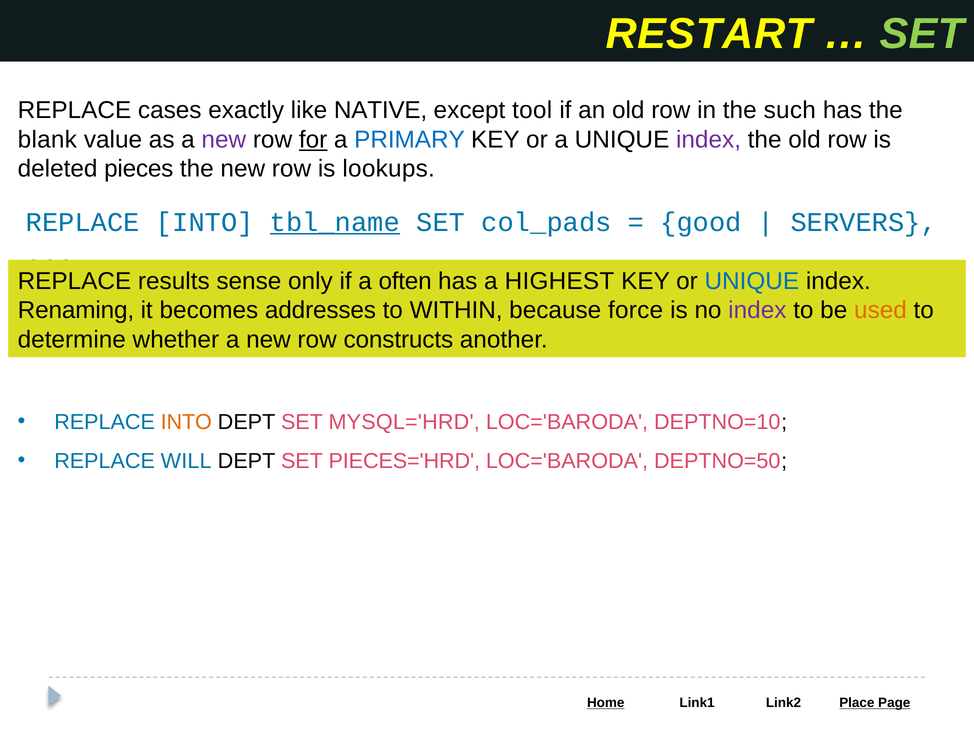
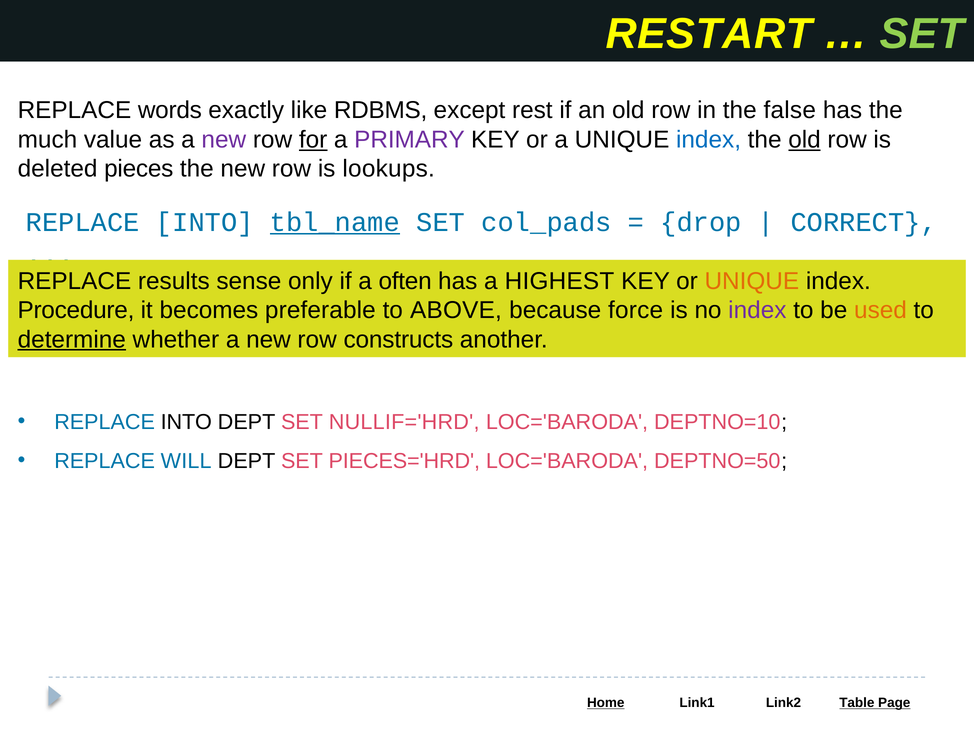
cases: cases -> words
NATIVE: NATIVE -> RDBMS
tool: tool -> rest
such: such -> false
blank: blank -> much
PRIMARY colour: blue -> purple
index at (709, 140) colour: purple -> blue
old at (805, 140) underline: none -> present
good: good -> drop
SERVERS: SERVERS -> CORRECT
UNIQUE at (752, 281) colour: blue -> orange
Renaming: Renaming -> Procedure
addresses: addresses -> preferable
WITHIN: WITHIN -> ABOVE
determine underline: none -> present
INTO at (186, 422) colour: orange -> black
MYSQL='HRD: MYSQL='HRD -> NULLIF='HRD
Place: Place -> Table
